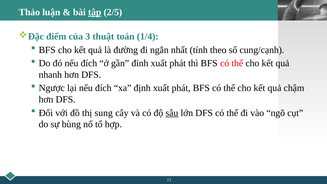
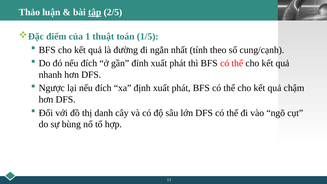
3: 3 -> 1
1/4: 1/4 -> 1/5
sung: sung -> danh
sâu underline: present -> none
